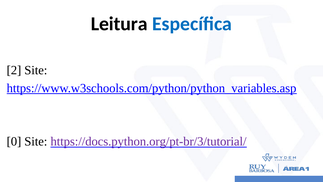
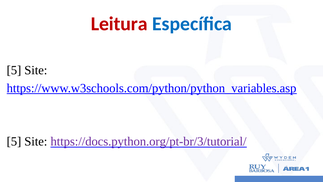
Leitura colour: black -> red
2 at (14, 70): 2 -> 5
0 at (14, 141): 0 -> 5
